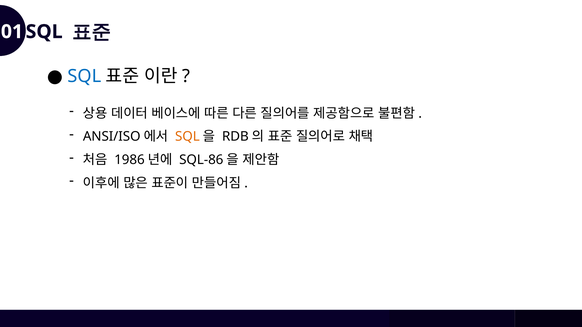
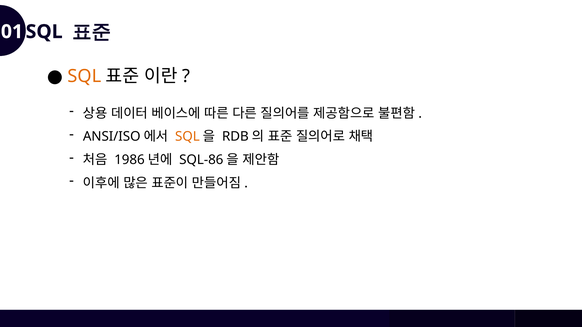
SQL at (84, 76) colour: blue -> orange
